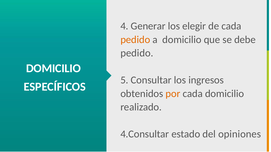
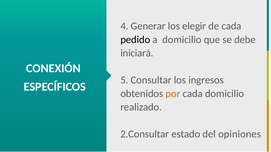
pedido at (135, 40) colour: orange -> black
pedido at (137, 53): pedido -> iniciará
DOMICILIO at (53, 68): DOMICILIO -> CONEXIÓN
4.Consultar: 4.Consultar -> 2.Consultar
